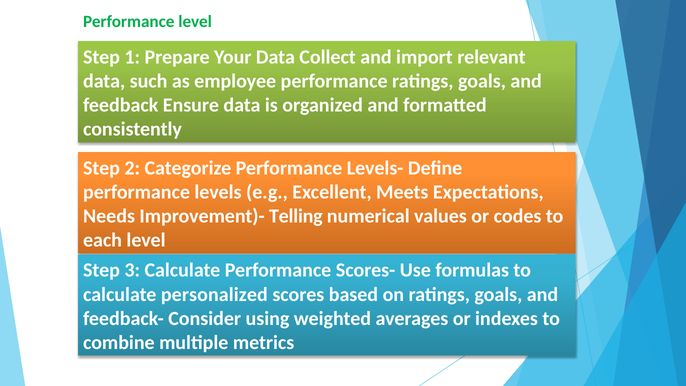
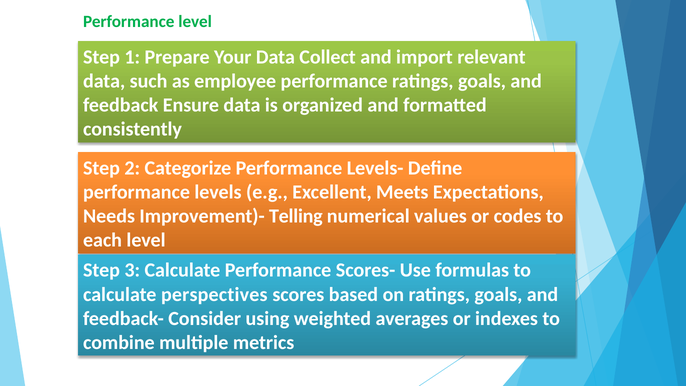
personalized: personalized -> perspectives
